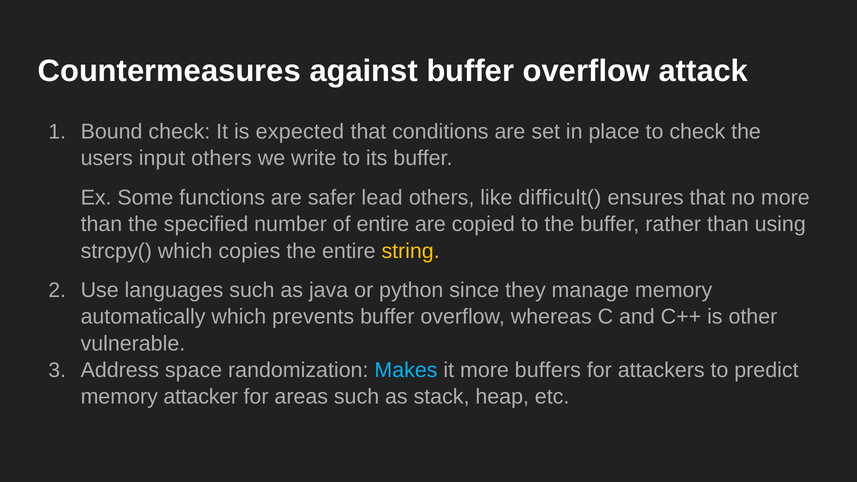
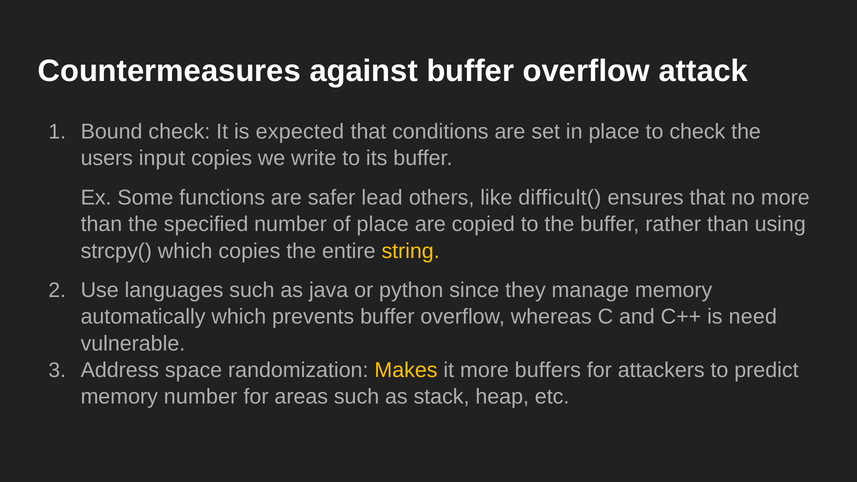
input others: others -> copies
of entire: entire -> place
other: other -> need
Makes colour: light blue -> yellow
memory attacker: attacker -> number
